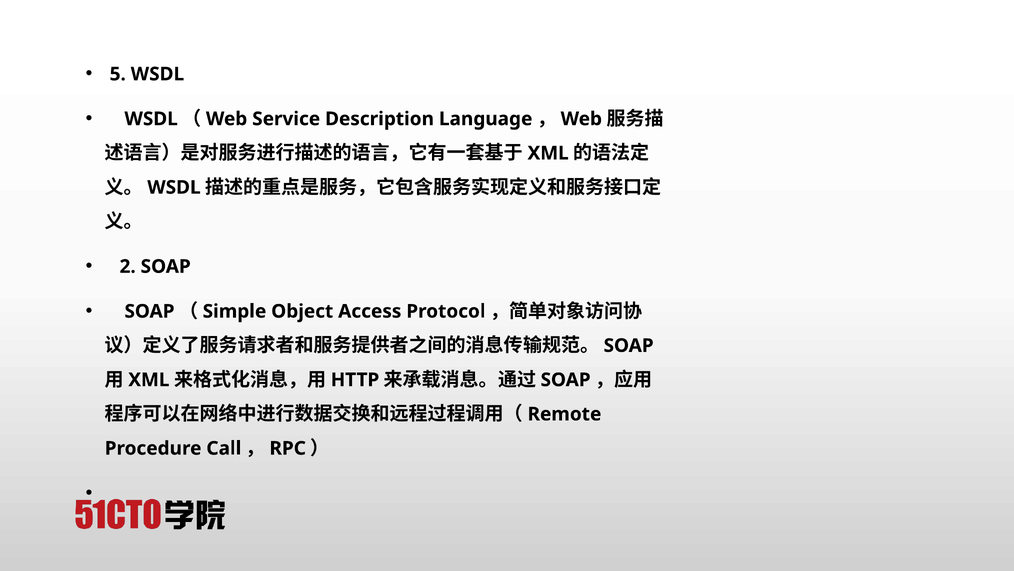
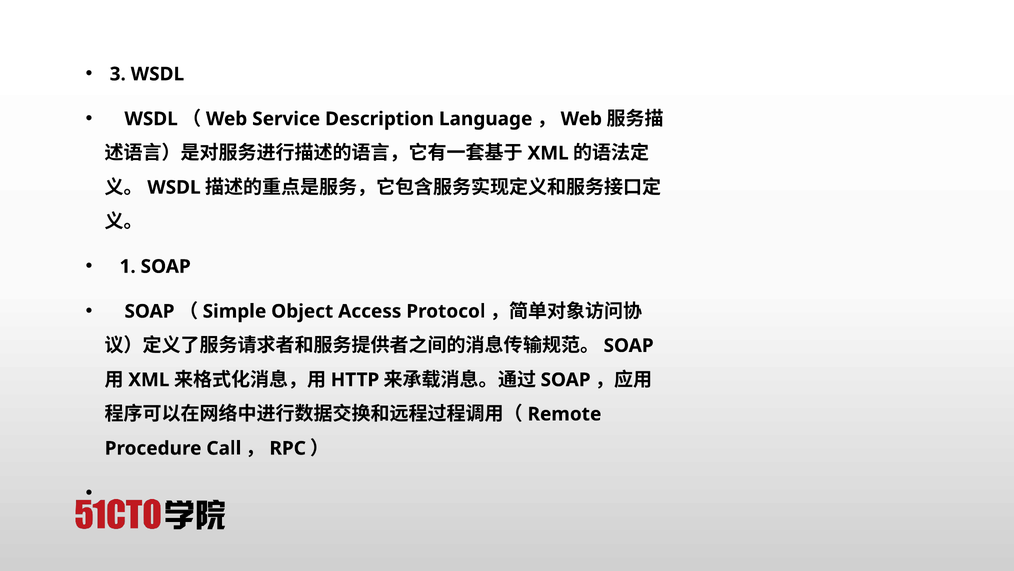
5: 5 -> 3
2: 2 -> 1
